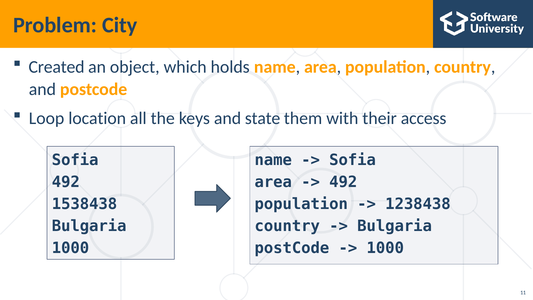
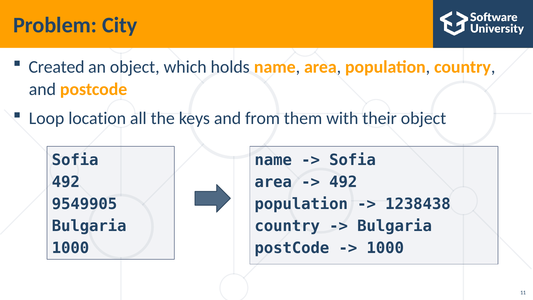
state: state -> from
their access: access -> object
1538438: 1538438 -> 9549905
